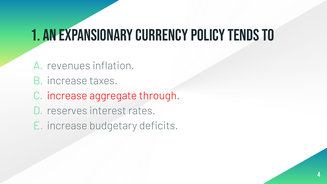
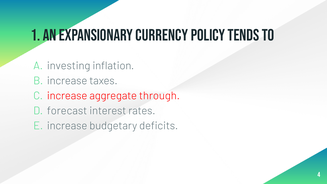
revenues: revenues -> investing
reserves: reserves -> forecast
